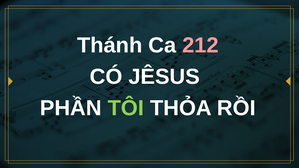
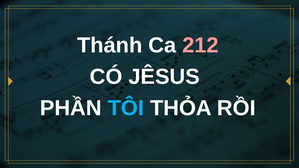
TÔI colour: light green -> light blue
